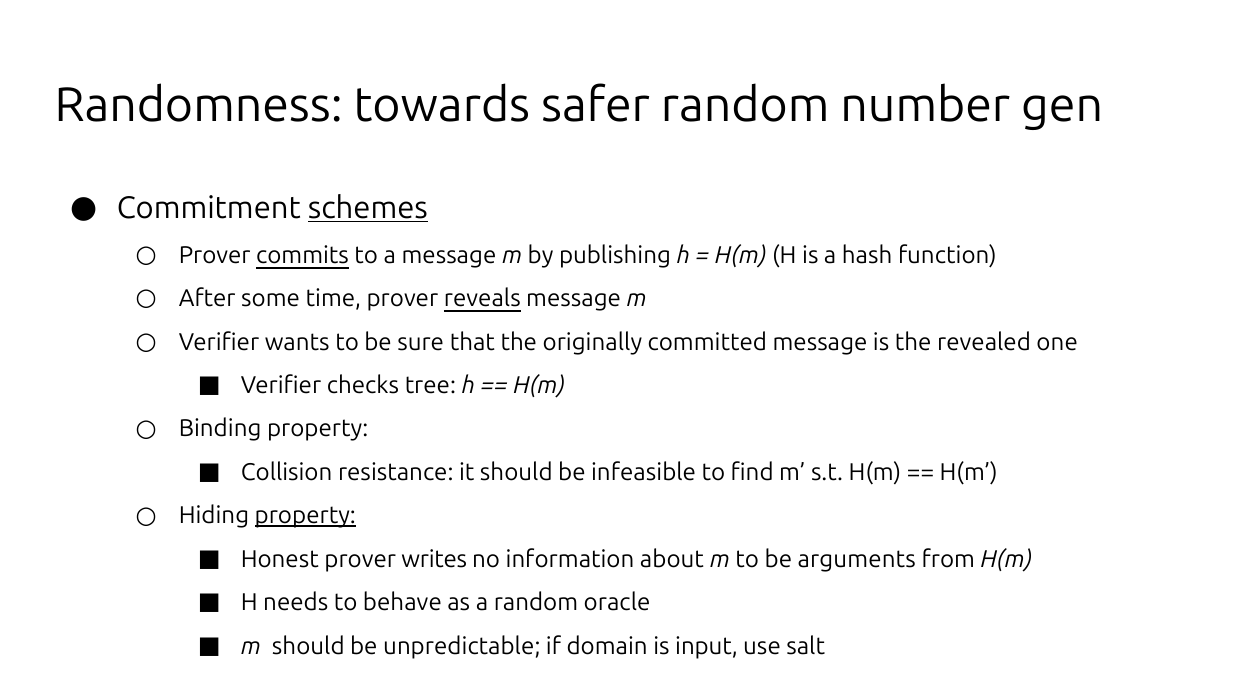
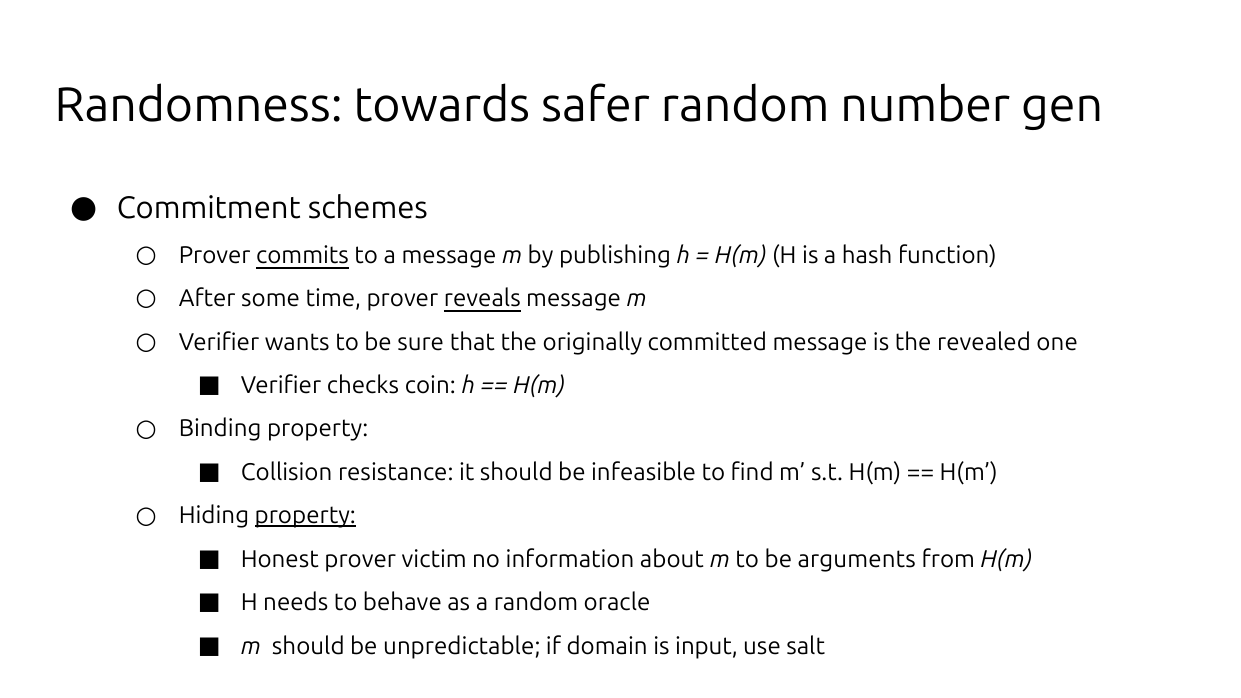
schemes underline: present -> none
tree: tree -> coin
writes: writes -> victim
